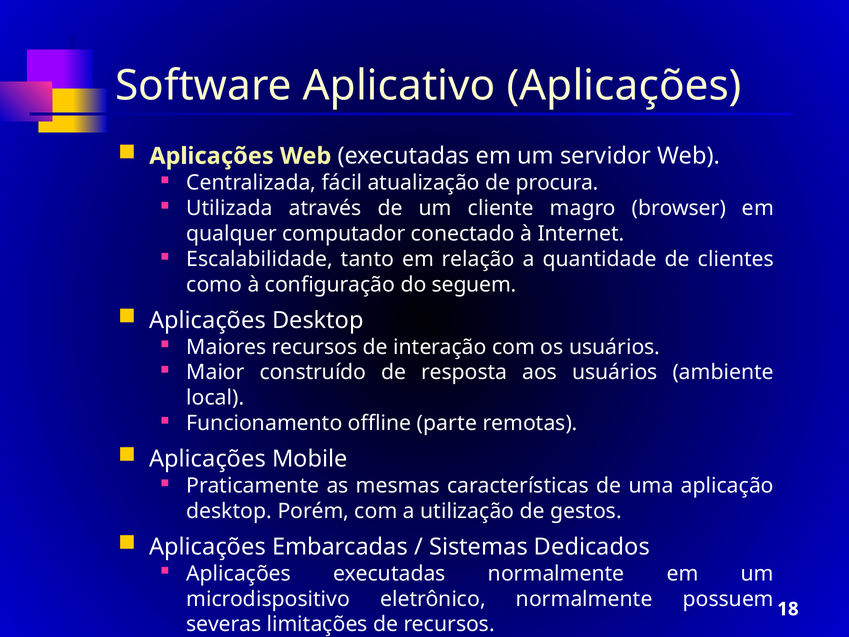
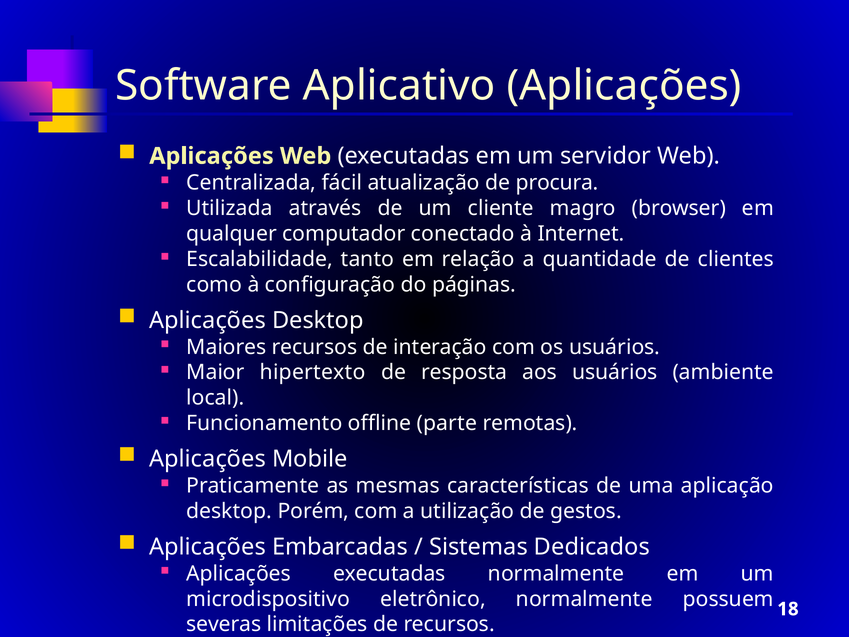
seguem: seguem -> páginas
construído: construído -> hipertexto
